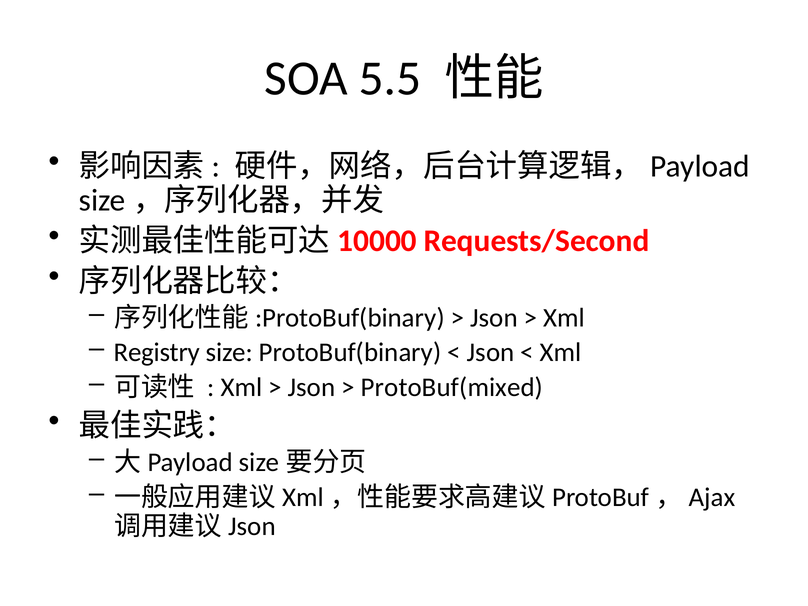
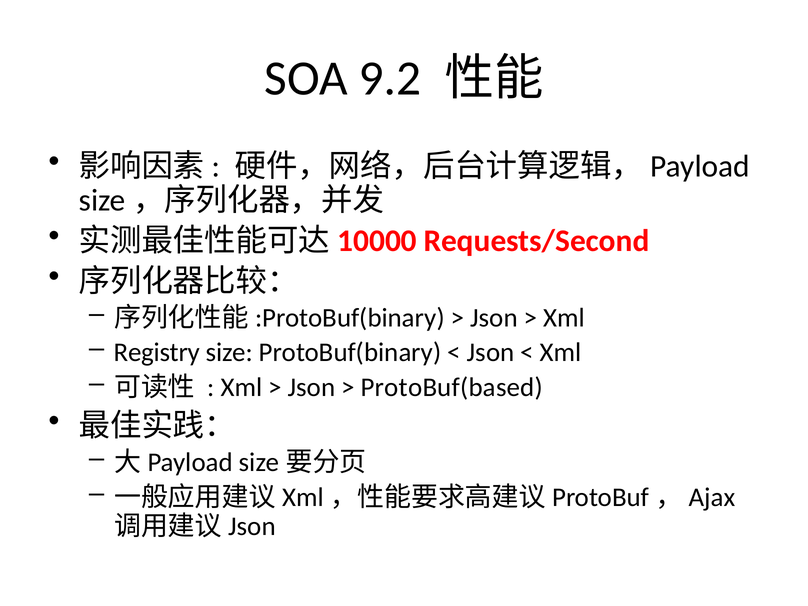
5.5: 5.5 -> 9.2
ProtoBuf(mixed: ProtoBuf(mixed -> ProtoBuf(based
